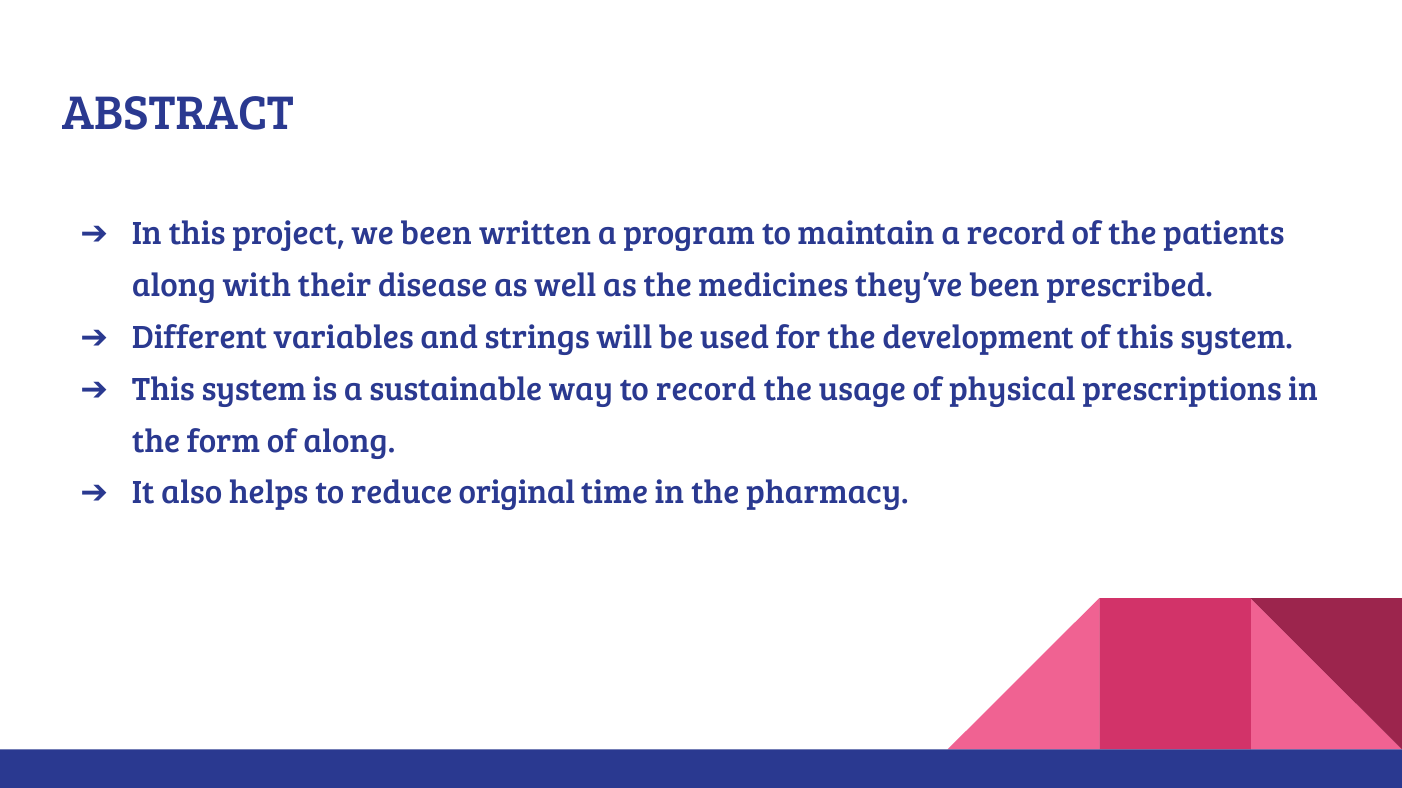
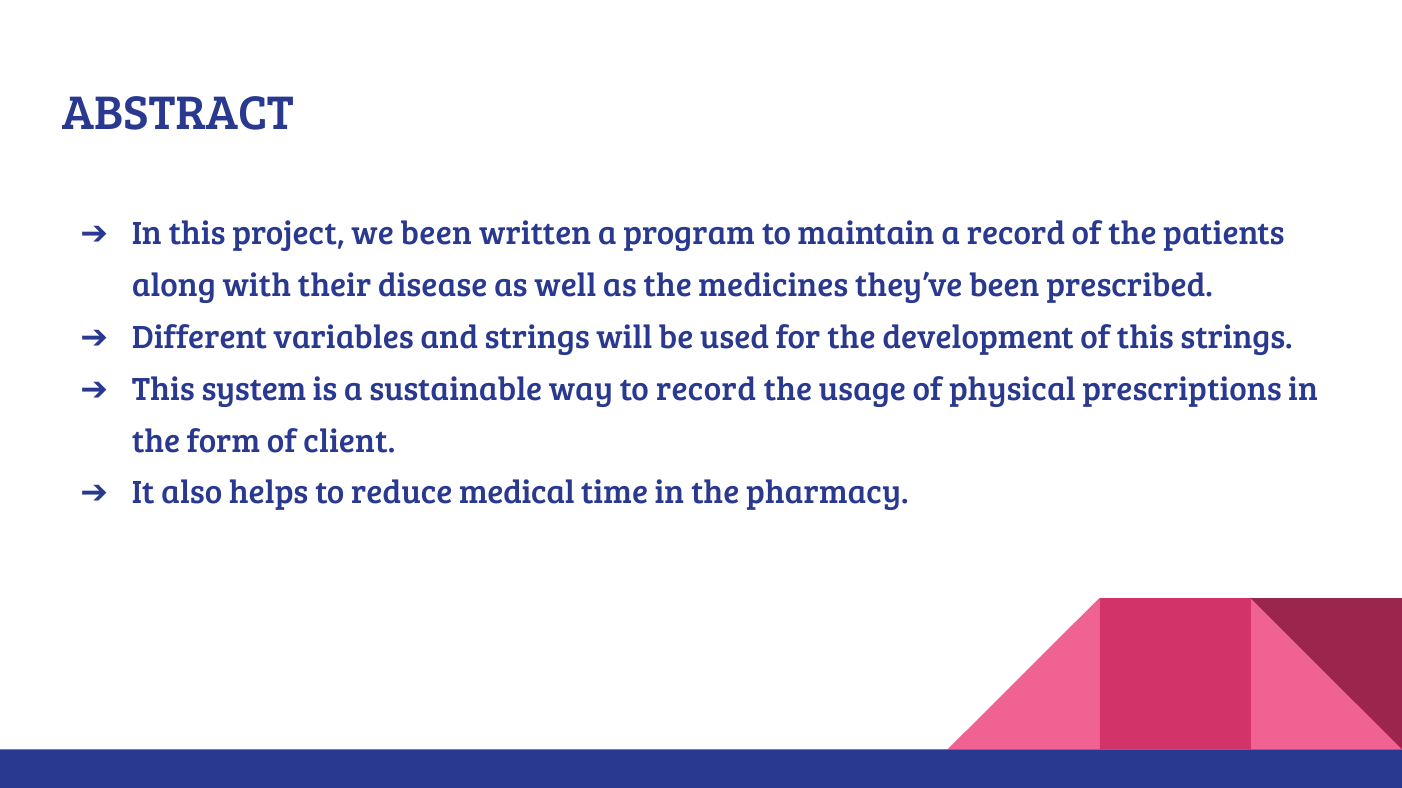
of this system: system -> strings
of along: along -> client
original: original -> medical
